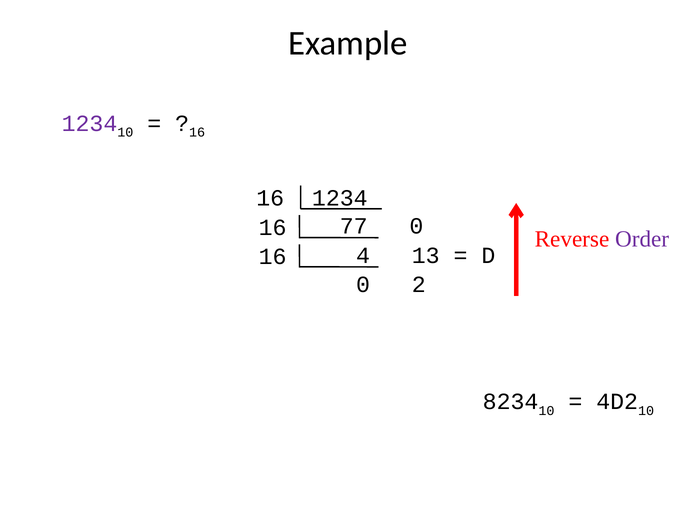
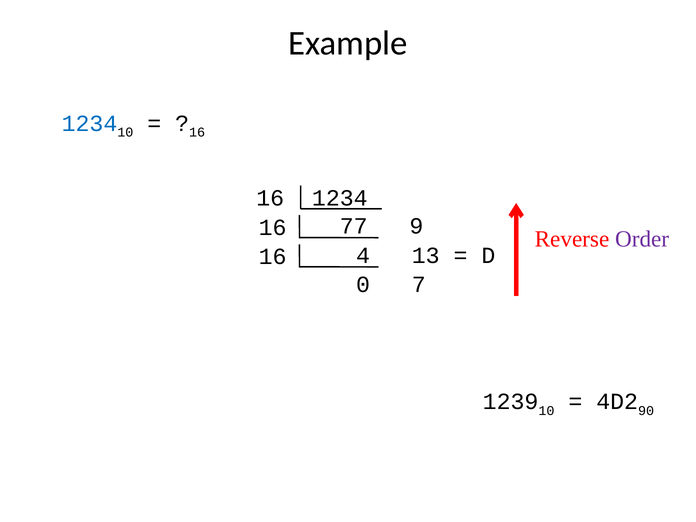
1234 at (89, 123) colour: purple -> blue
77 0: 0 -> 9
2: 2 -> 7
8234: 8234 -> 1239
10 at (646, 411): 10 -> 90
